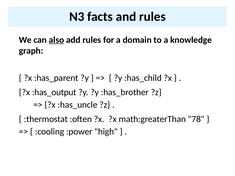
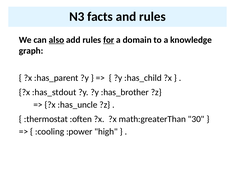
for underline: none -> present
:has_output: :has_output -> :has_stdout
78: 78 -> 30
